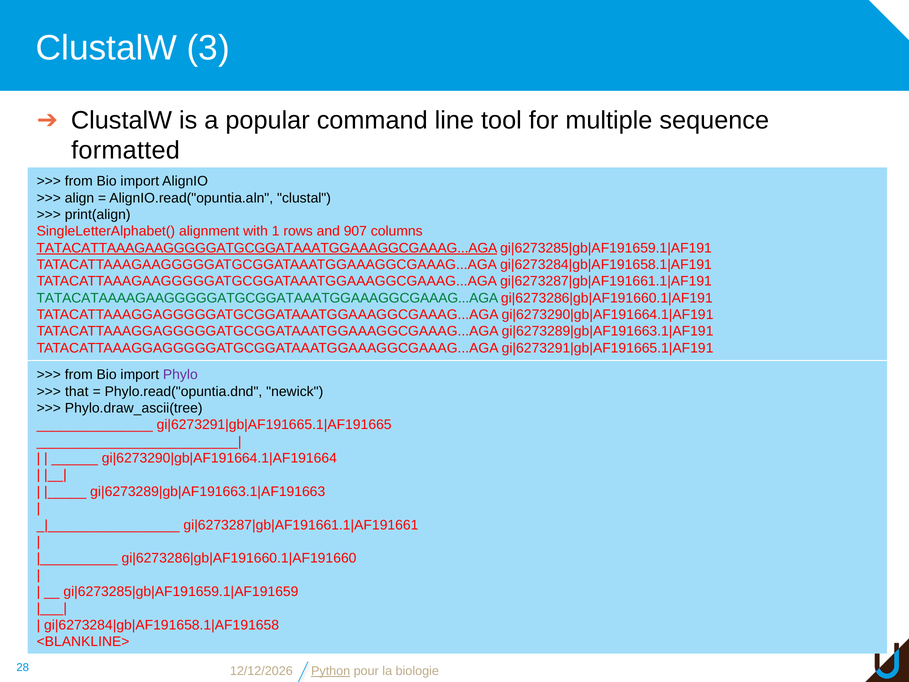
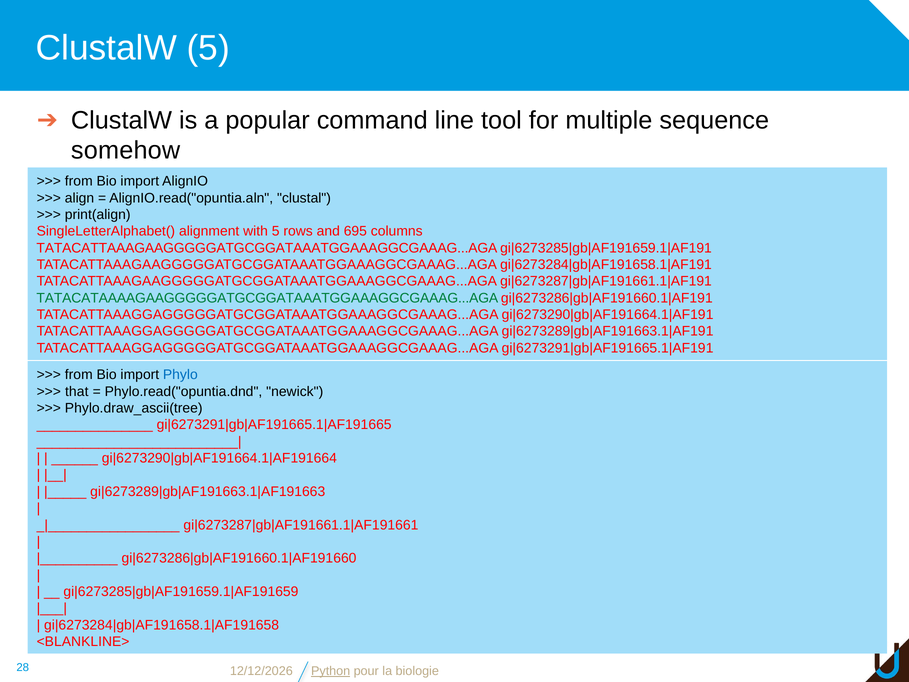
ClustalW 3: 3 -> 5
formatted: formatted -> somehow
with 1: 1 -> 5
907: 907 -> 695
TATACATTAAAGAAGGGGGATGCGGATAAATGGAAAGGCGAAAG...AGA at (267, 248) underline: present -> none
Phylo colour: purple -> blue
